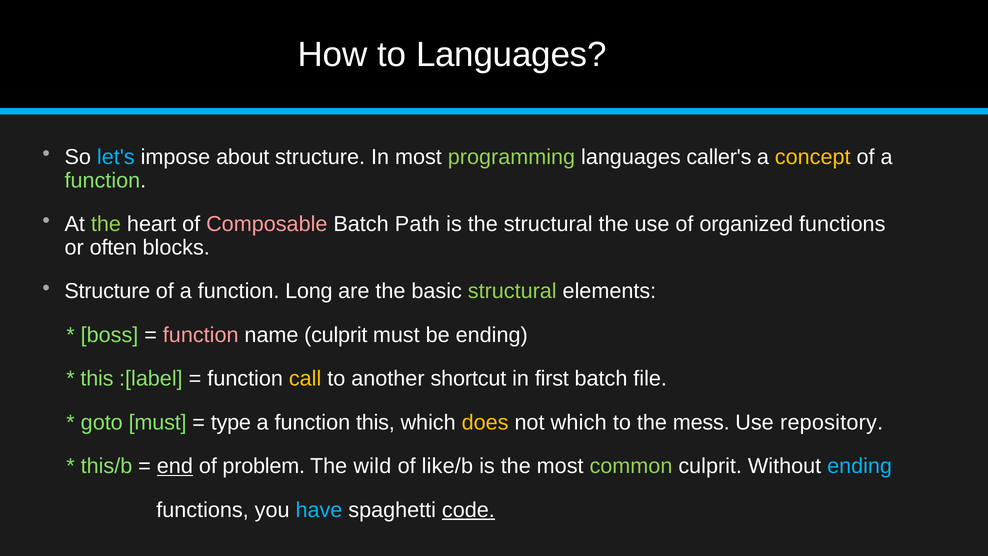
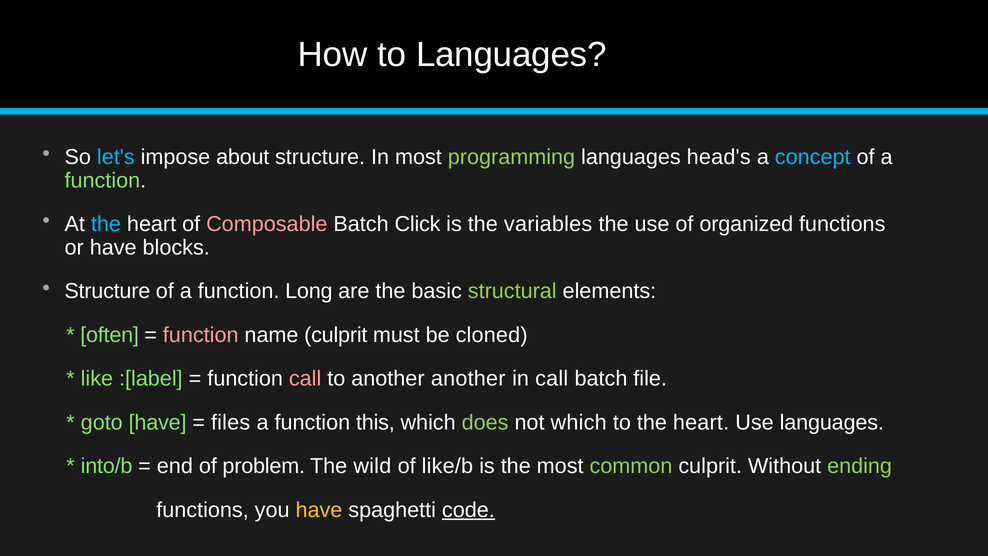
caller's: caller's -> head's
concept colour: yellow -> light blue
the at (106, 224) colour: light green -> light blue
Path: Path -> Click
the structural: structural -> variables
or often: often -> have
boss: boss -> often
be ending: ending -> cloned
this at (97, 379): this -> like
call at (305, 379) colour: yellow -> pink
another shortcut: shortcut -> another
in first: first -> call
goto must: must -> have
type: type -> files
does colour: yellow -> light green
to the mess: mess -> heart
Use repository: repository -> languages
this/b: this/b -> into/b
end underline: present -> none
ending at (860, 466) colour: light blue -> light green
have at (319, 510) colour: light blue -> yellow
